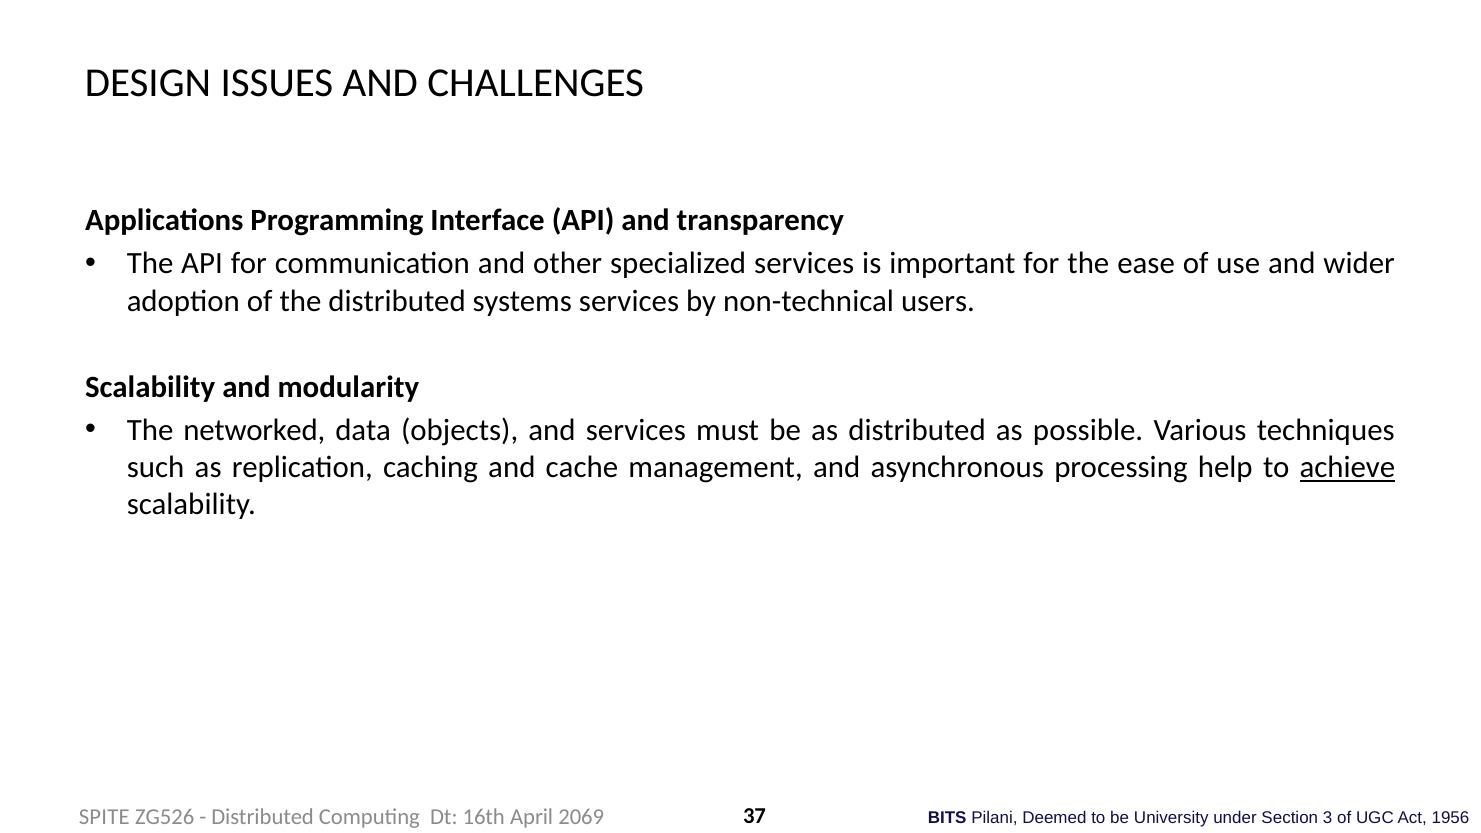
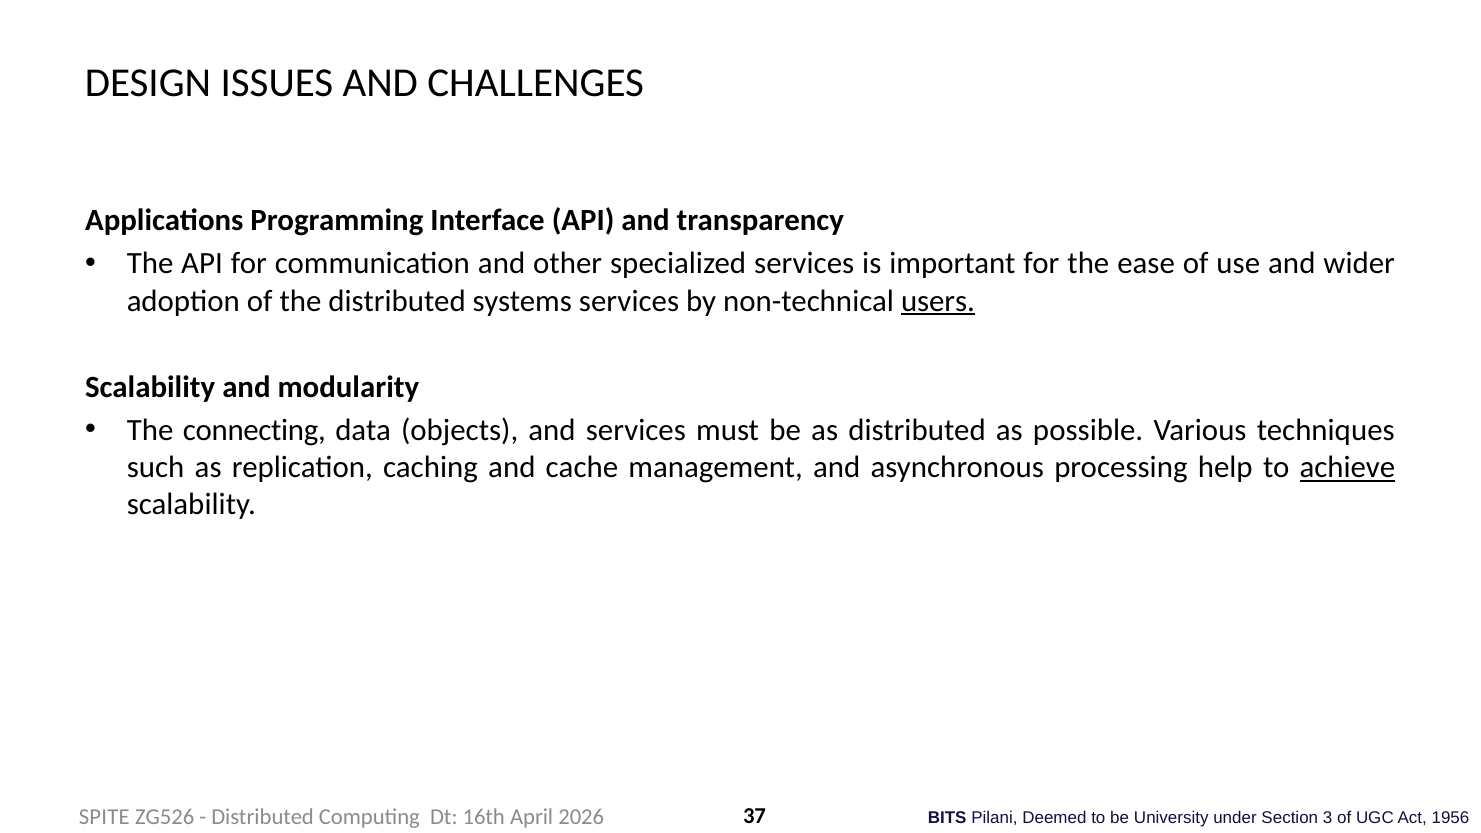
users underline: none -> present
networked: networked -> connecting
2069: 2069 -> 2026
